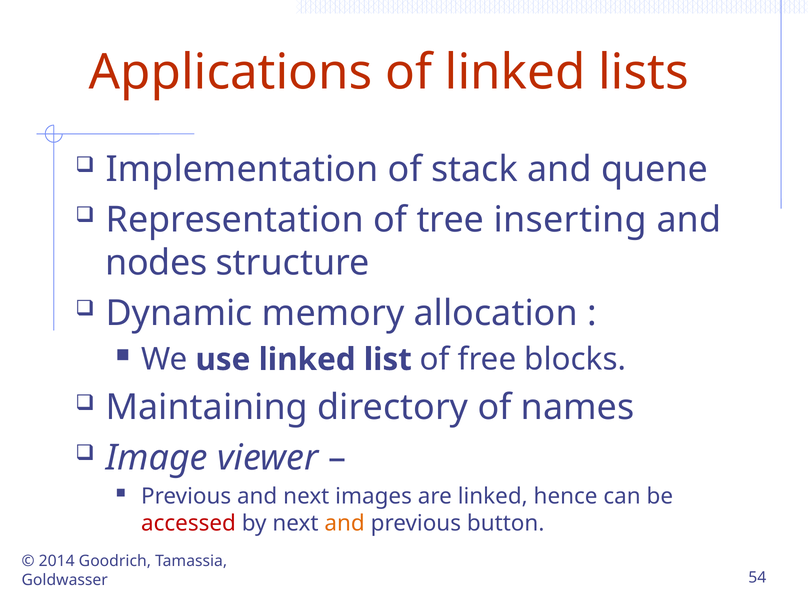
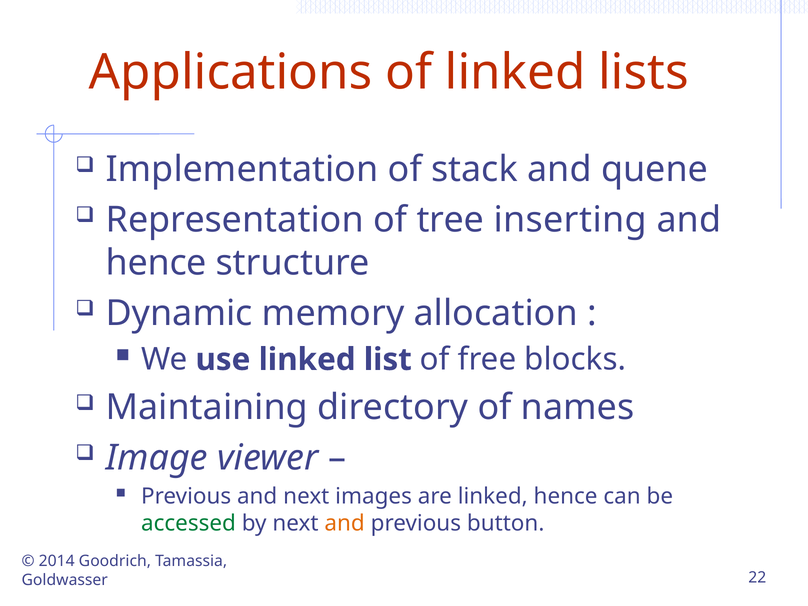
nodes at (156, 263): nodes -> hence
accessed colour: red -> green
54: 54 -> 22
